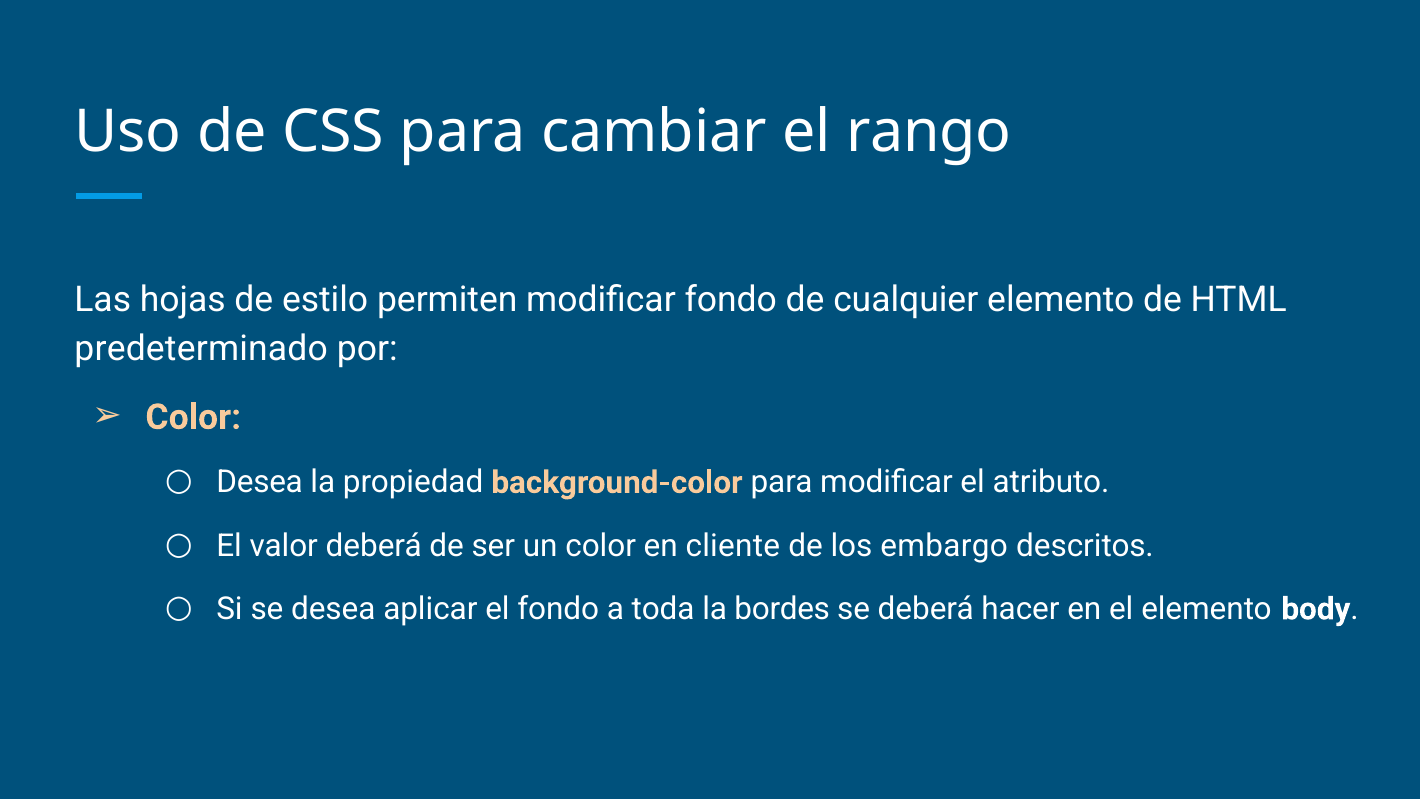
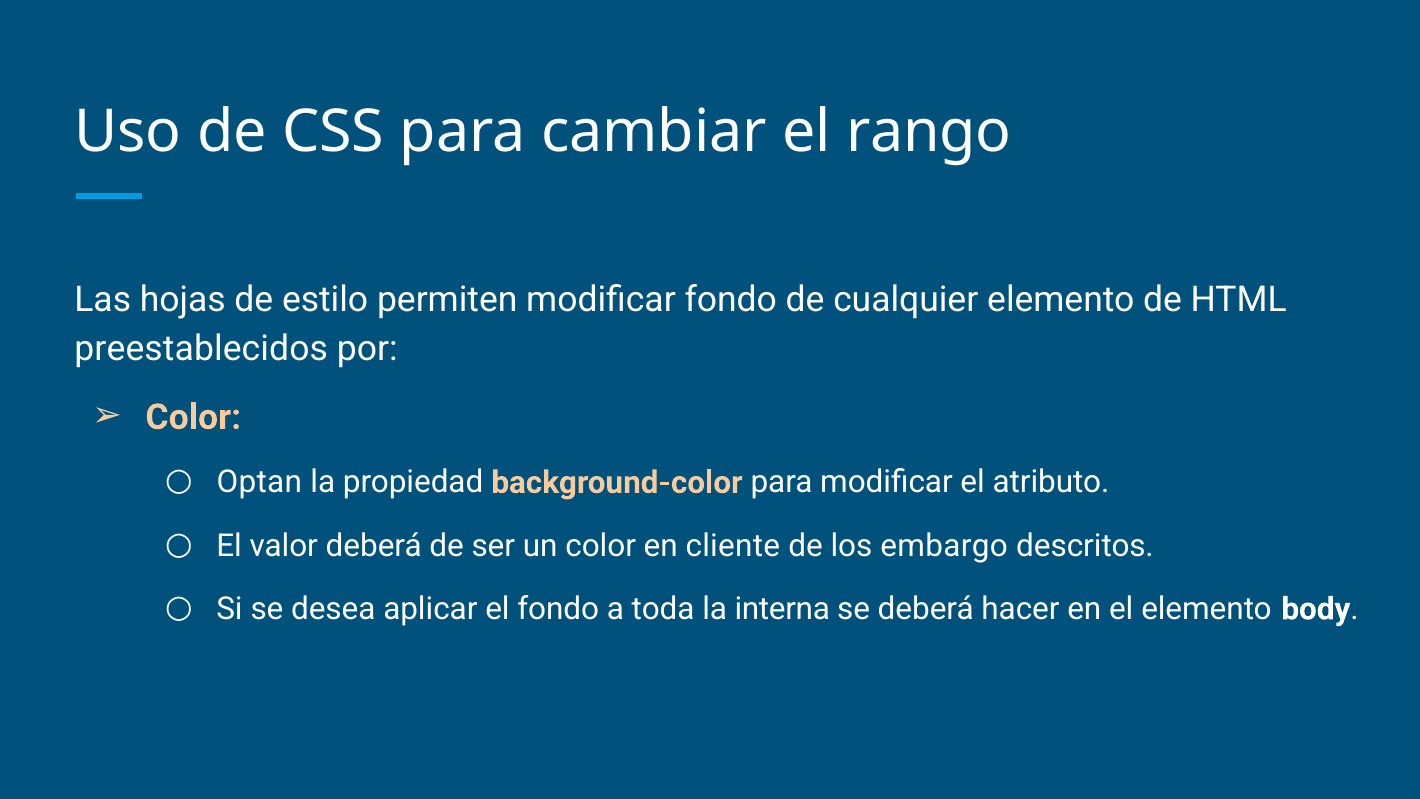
predeterminado: predeterminado -> preestablecidos
Desea at (260, 482): Desea -> Optan
bordes: bordes -> interna
